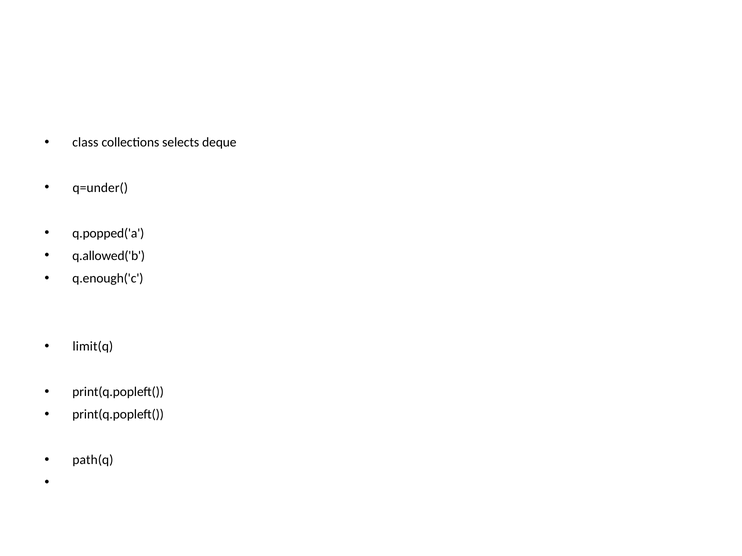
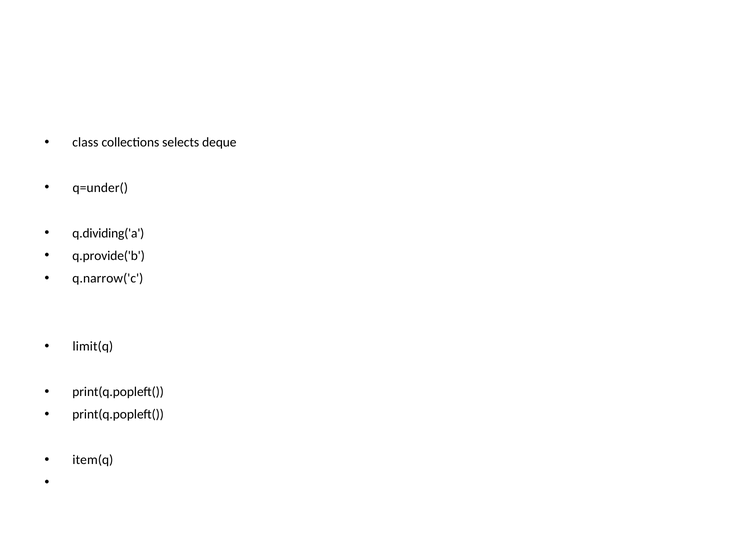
q.popped('a: q.popped('a -> q.dividing('a
q.allowed('b: q.allowed('b -> q.provide('b
q.enough('c: q.enough('c -> q.narrow('c
path(q: path(q -> item(q
